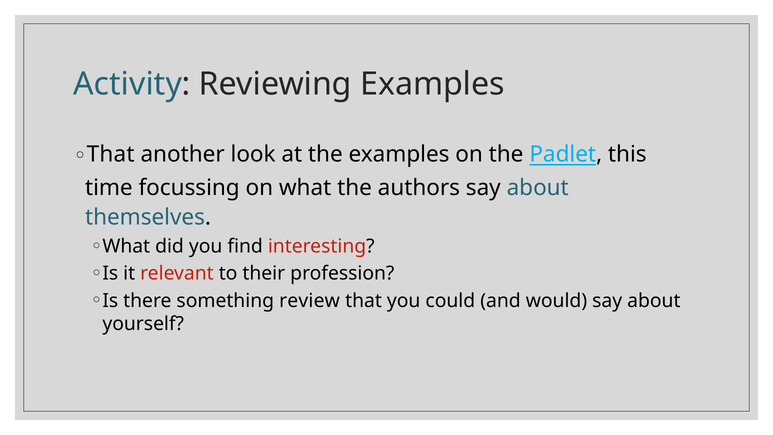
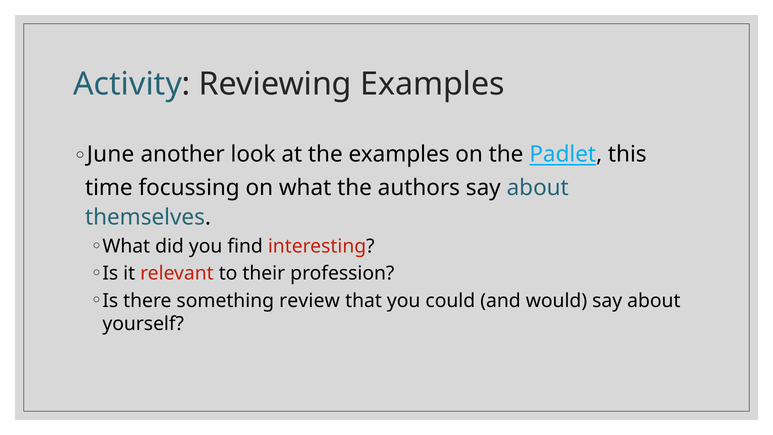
That at (111, 154): That -> June
